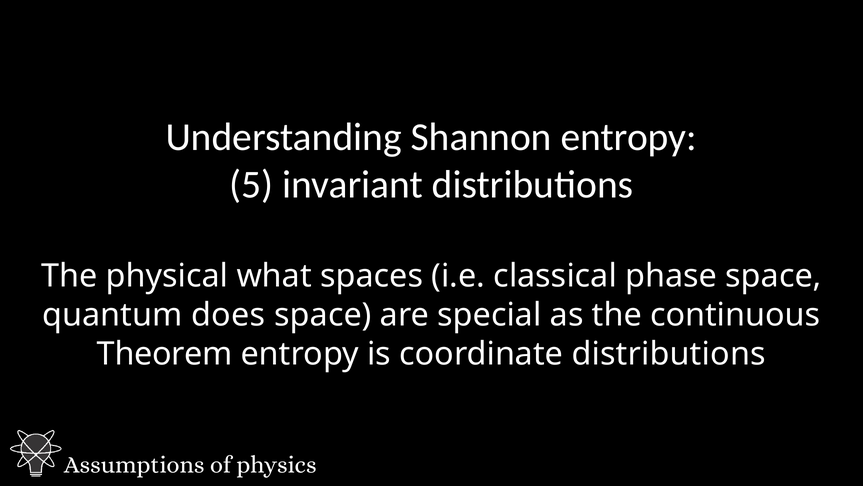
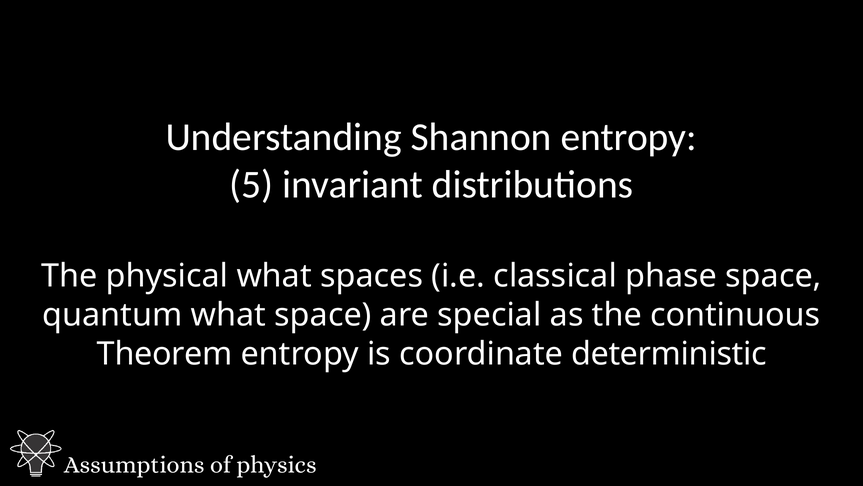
quantum does: does -> what
coordinate distributions: distributions -> deterministic
